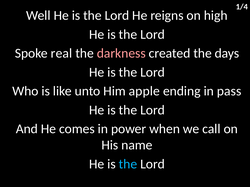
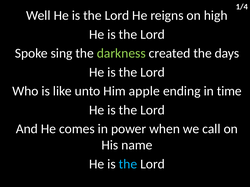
real: real -> sing
darkness colour: pink -> light green
pass: pass -> time
